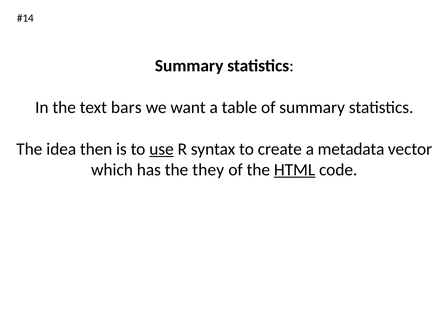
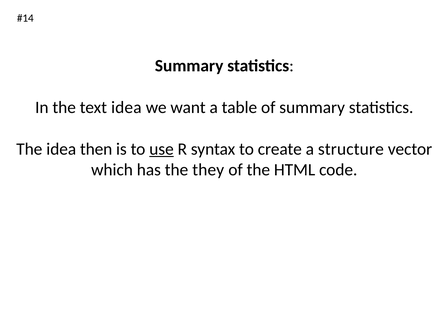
text bars: bars -> idea
metadata: metadata -> structure
HTML underline: present -> none
